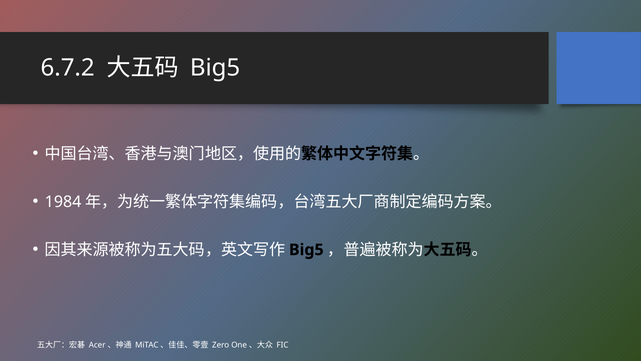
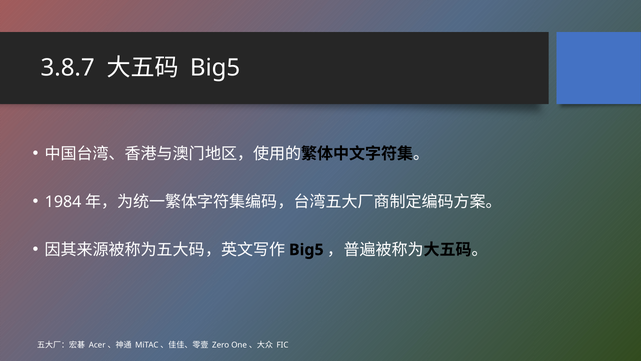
6.7.2: 6.7.2 -> 3.8.7
